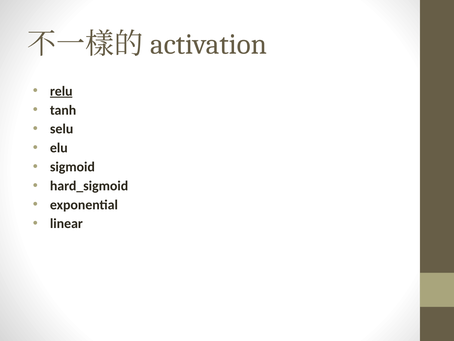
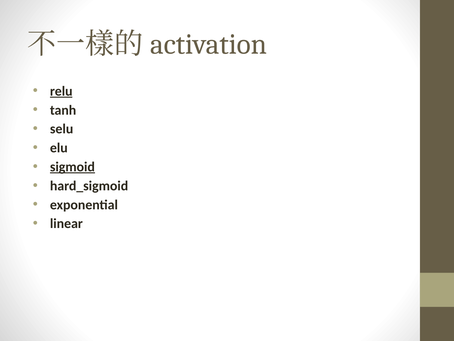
sigmoid underline: none -> present
